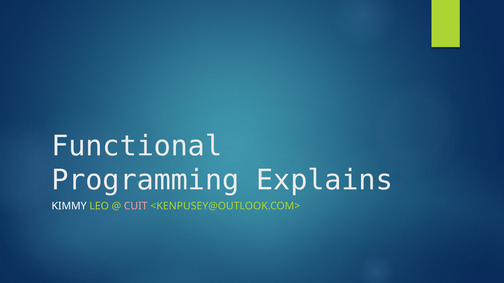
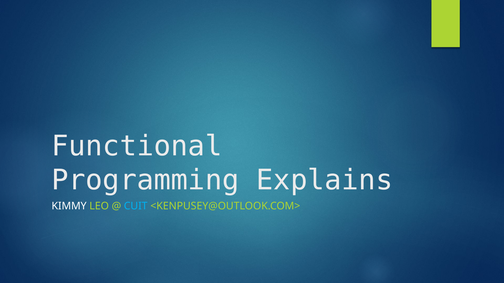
CUIT colour: pink -> light blue
